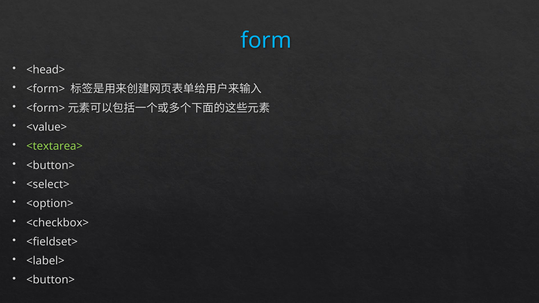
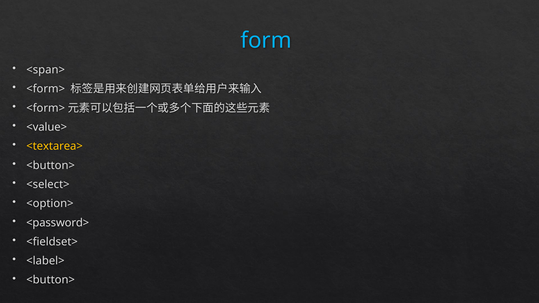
<head>: <head> -> <span>
<textarea> colour: light green -> yellow
<checkbox>: <checkbox> -> <password>
